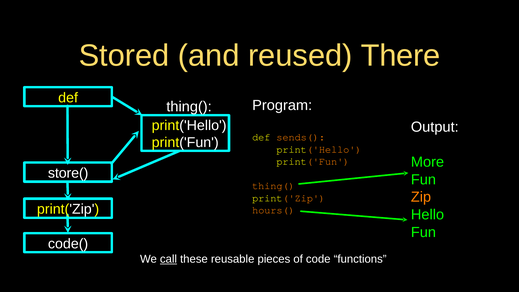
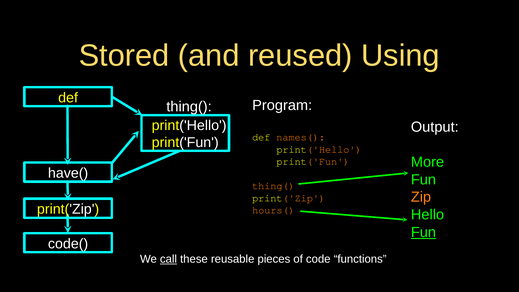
There: There -> Using
sends(: sends( -> names(
store(: store( -> have(
Fun at (423, 232) underline: none -> present
